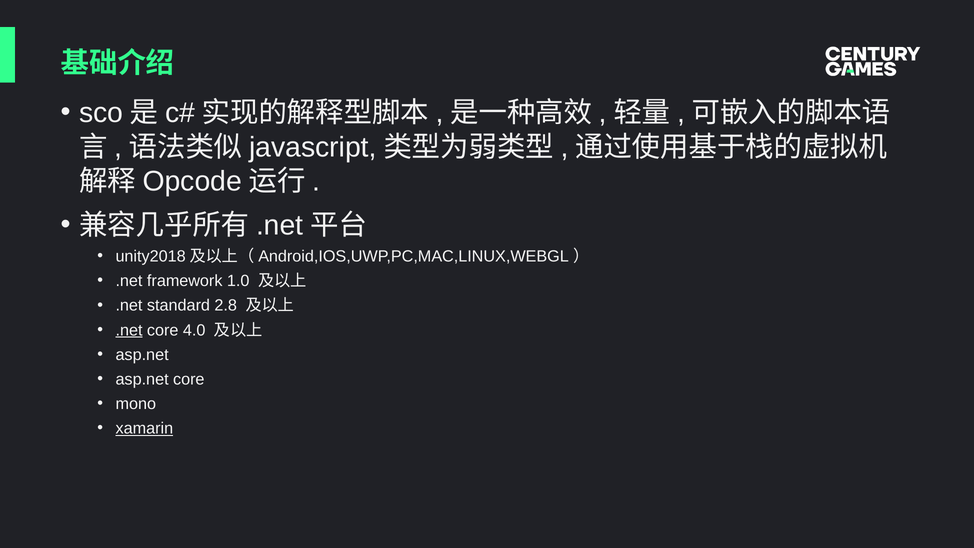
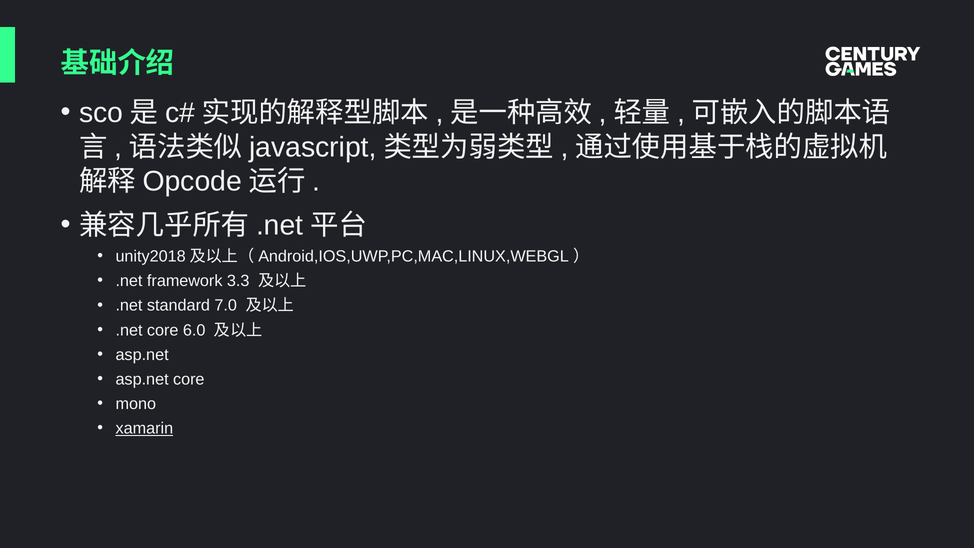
1.0: 1.0 -> 3.3
2.8: 2.8 -> 7.0
.net at (129, 330) underline: present -> none
4.0: 4.0 -> 6.0
